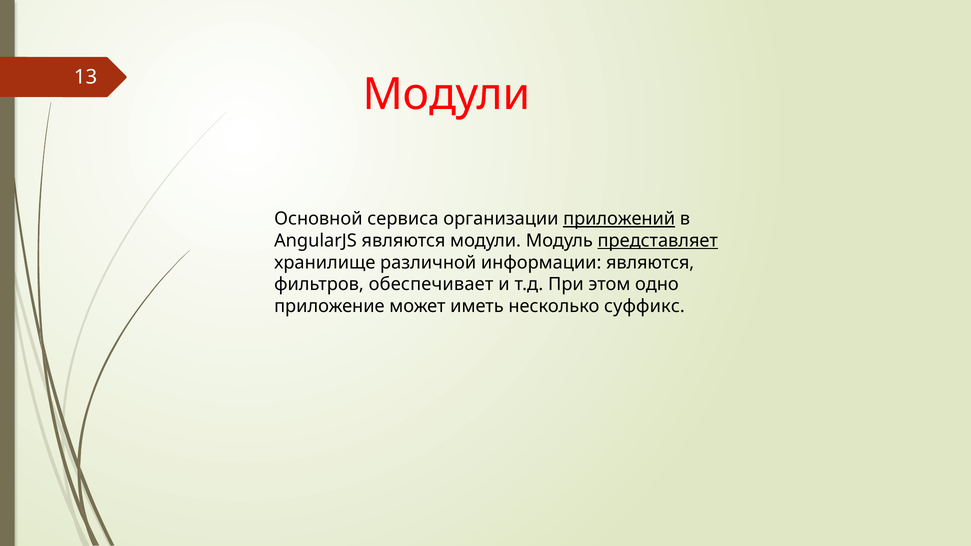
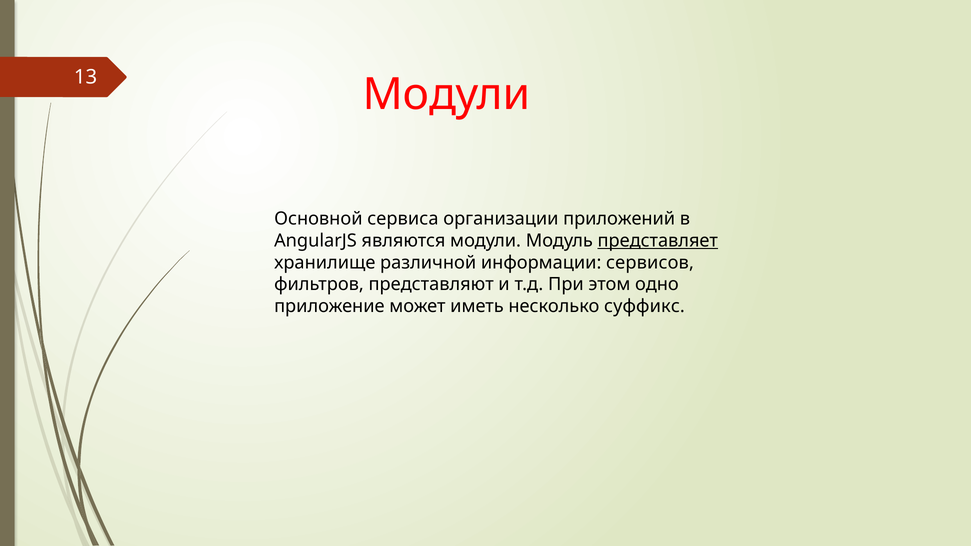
приложений underline: present -> none
информации являются: являются -> сервисов
обеспечивает: обеспечивает -> представляют
